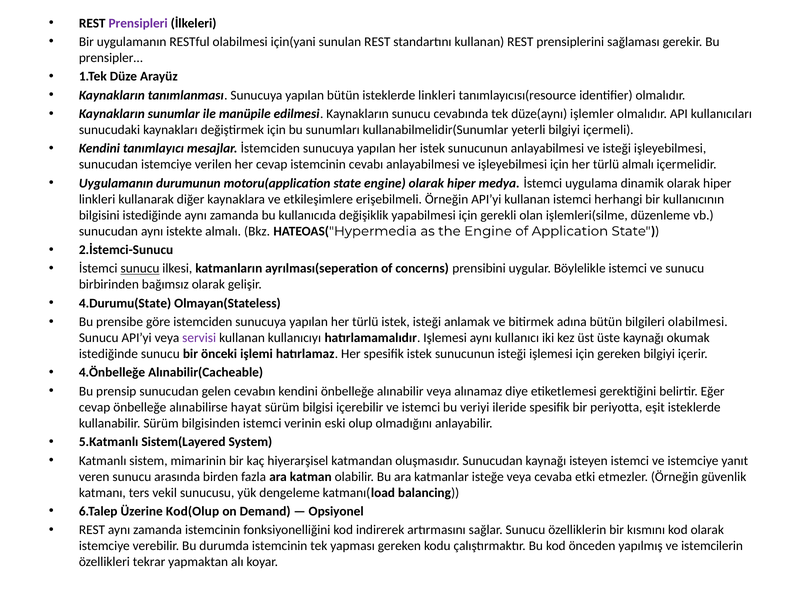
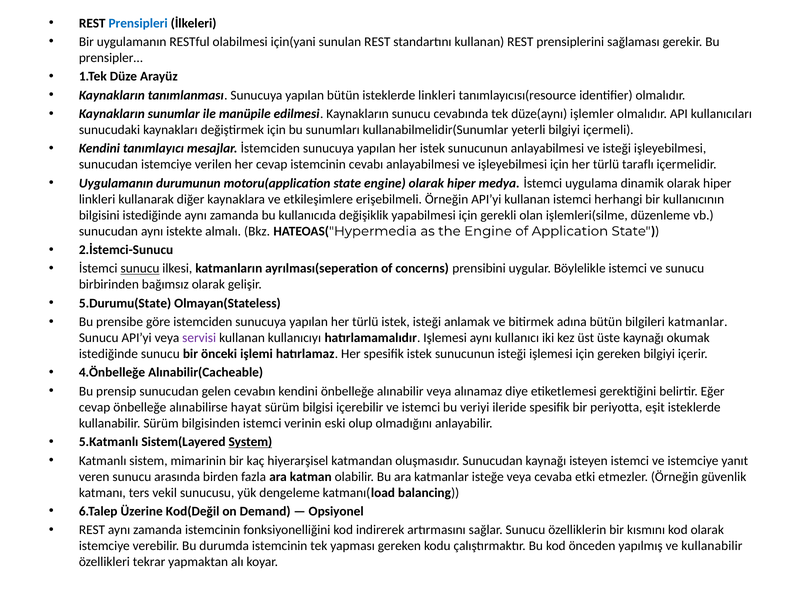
Prensipleri colour: purple -> blue
türlü almalı: almalı -> taraflı
4.Durumu(State: 4.Durumu(State -> 5.Durumu(State
bilgileri olabilmesi: olabilmesi -> katmanlar
System underline: none -> present
Kod(Olup: Kod(Olup -> Kod(Değil
ve istemcilerin: istemcilerin -> kullanabilir
